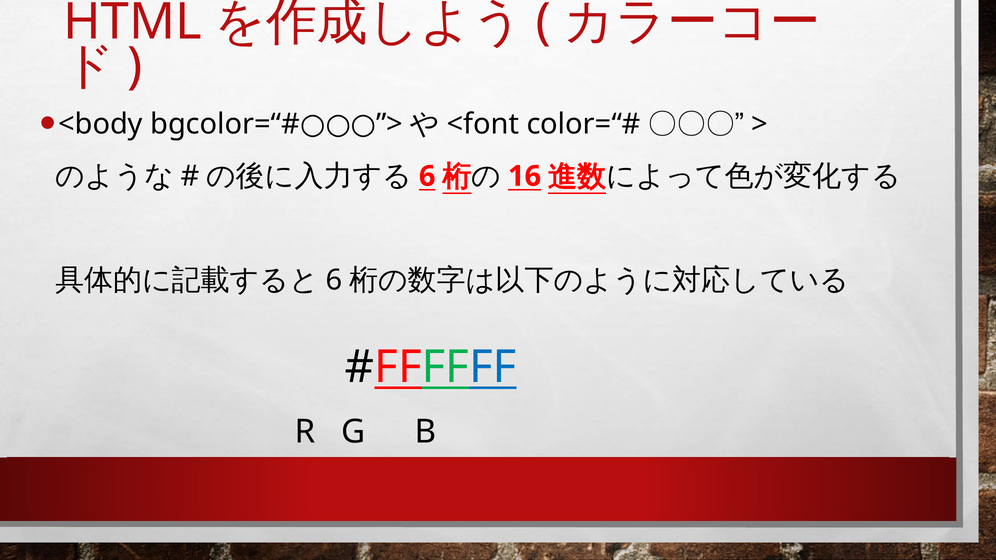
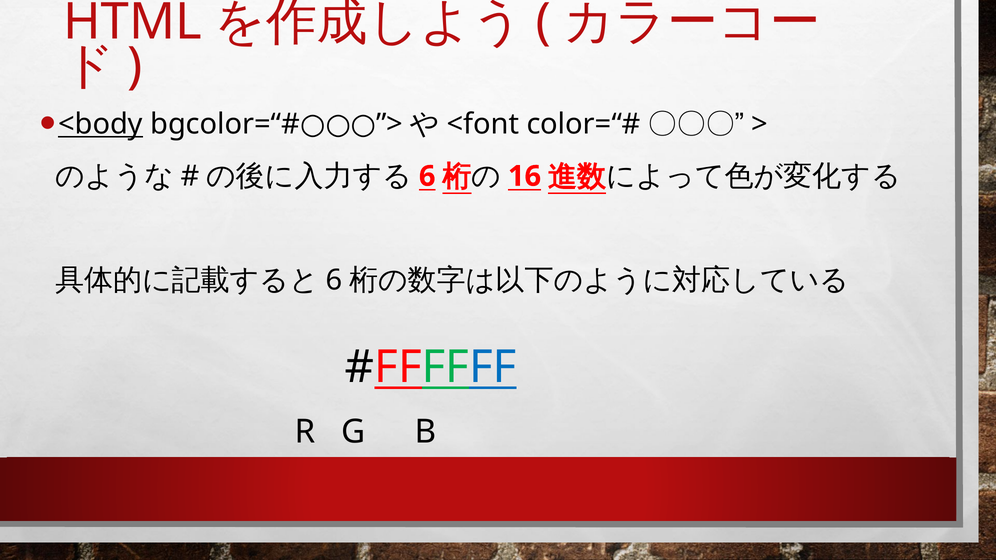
<body underline: none -> present
